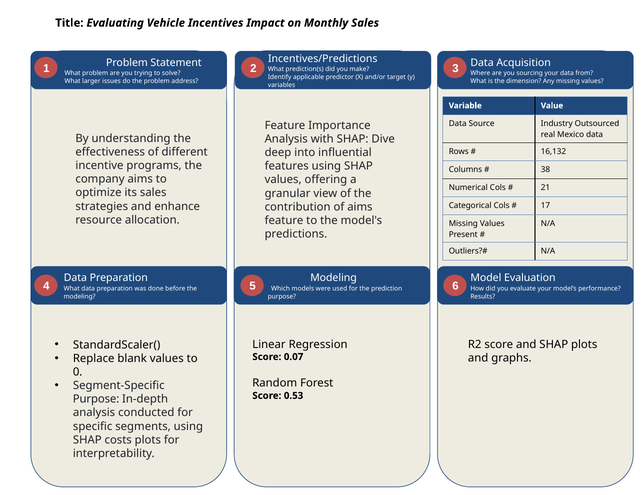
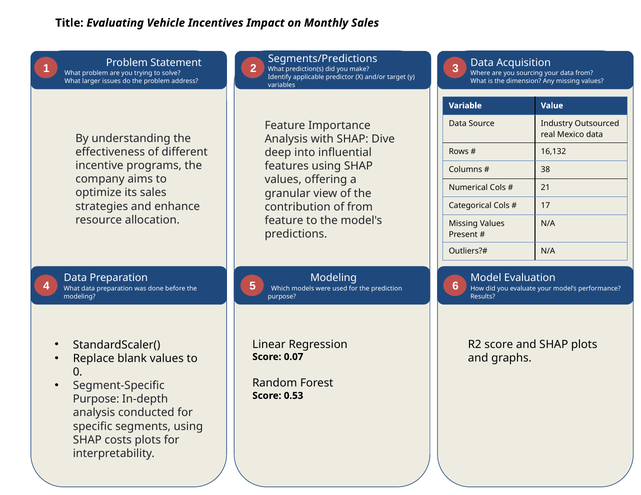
Incentives/Predictions: Incentives/Predictions -> Segments/Predictions
of aims: aims -> from
